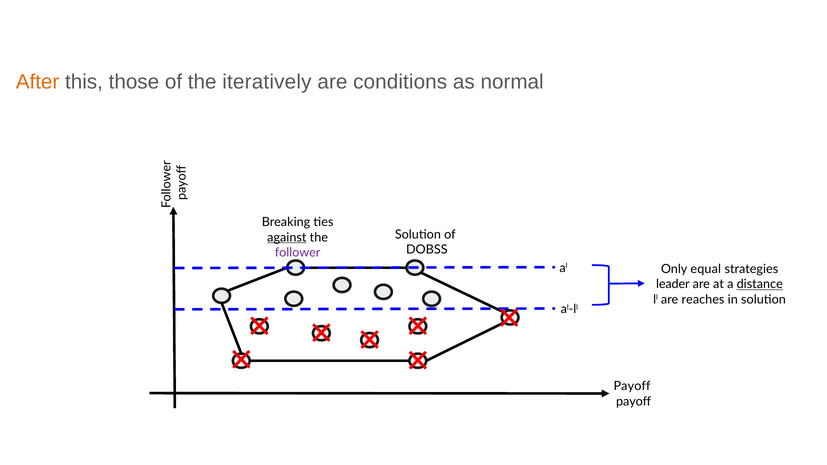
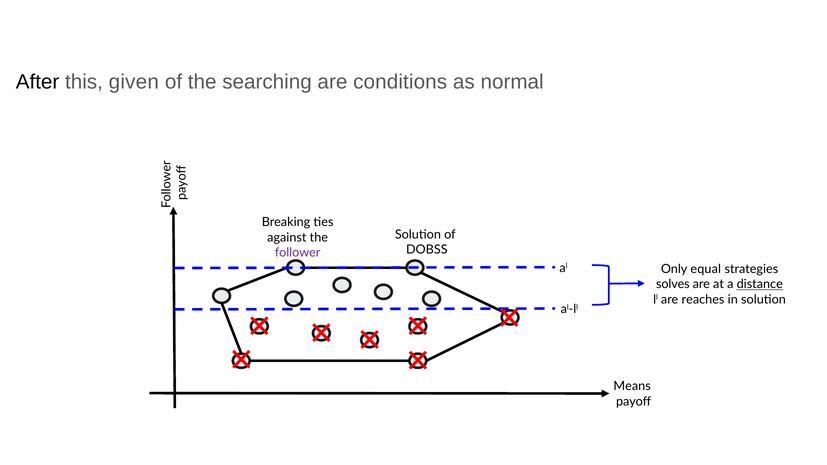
After colour: orange -> black
those: those -> given
iteratively: iteratively -> searching
against underline: present -> none
leader: leader -> solves
Payoff at (632, 386): Payoff -> Means
